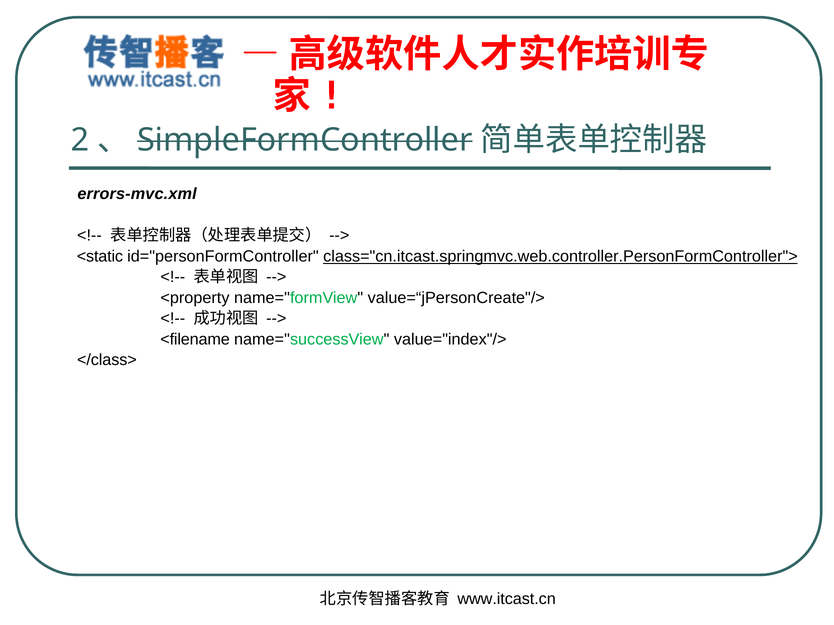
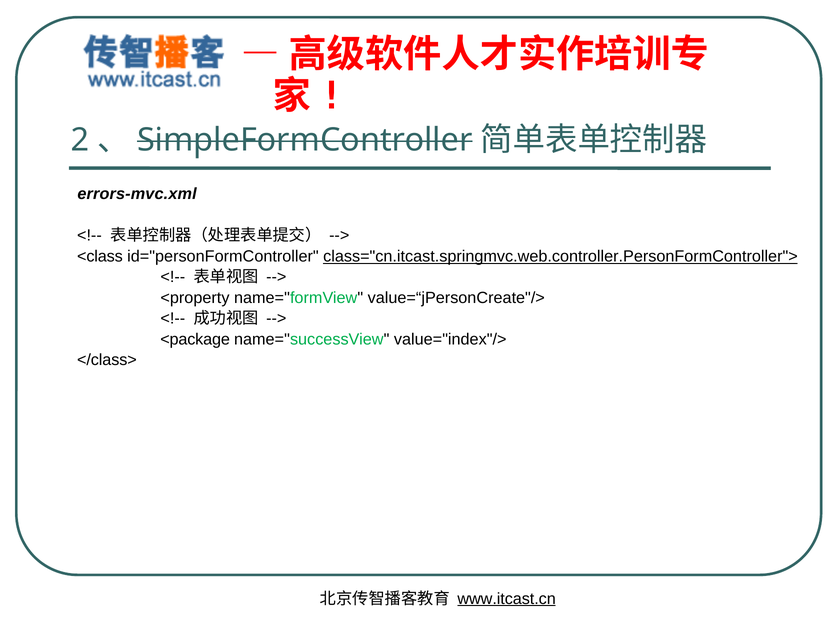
<static: <static -> <class
<filename: <filename -> <package
www.itcast.cn underline: none -> present
